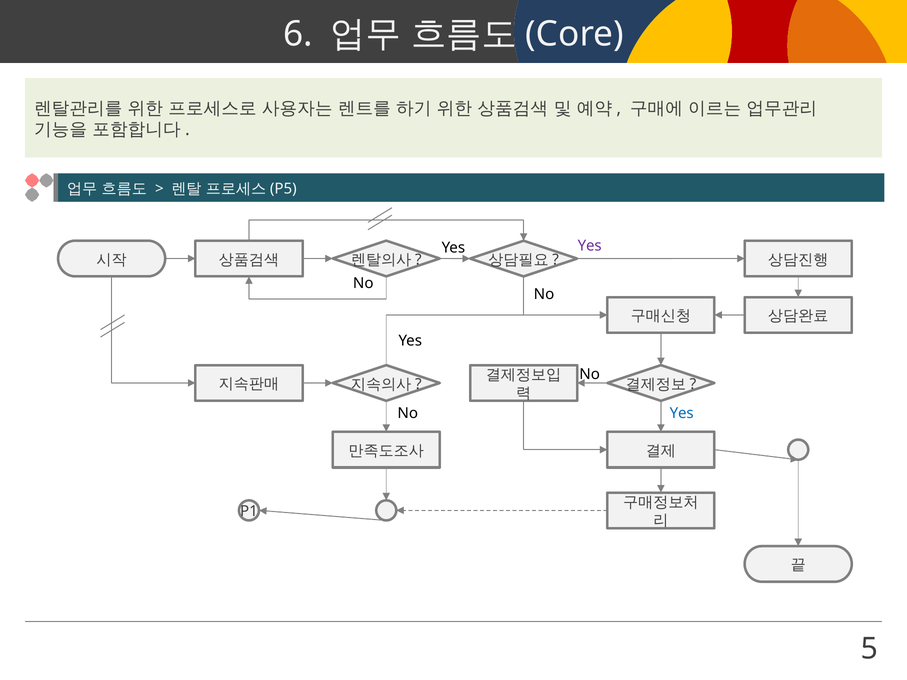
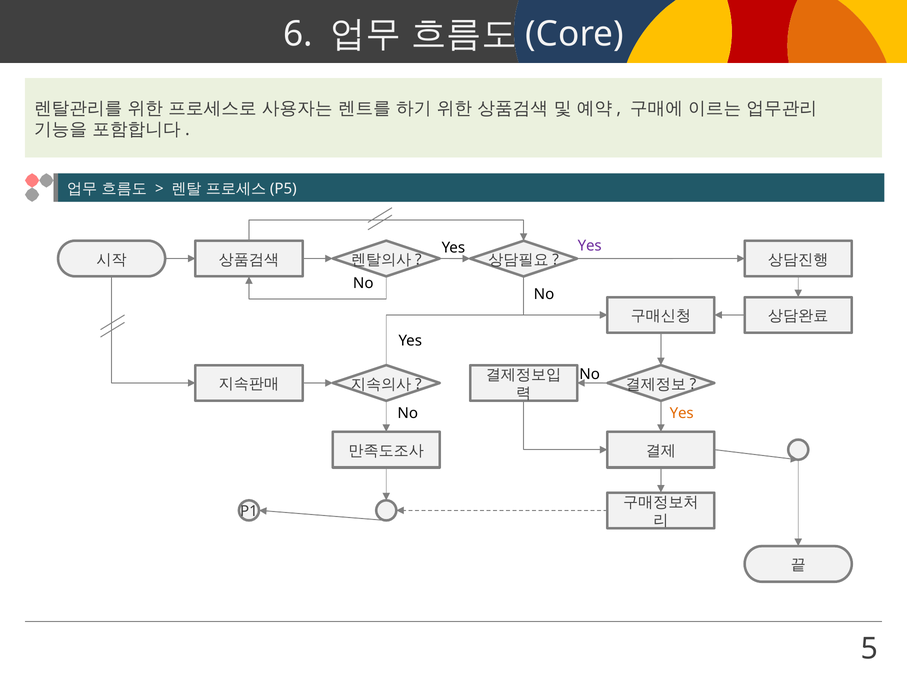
Yes at (682, 414) colour: blue -> orange
